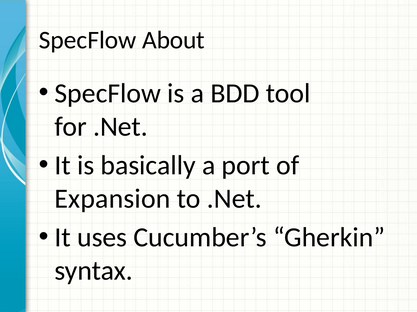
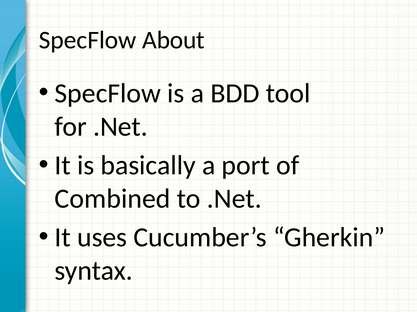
Expansion: Expansion -> Combined
